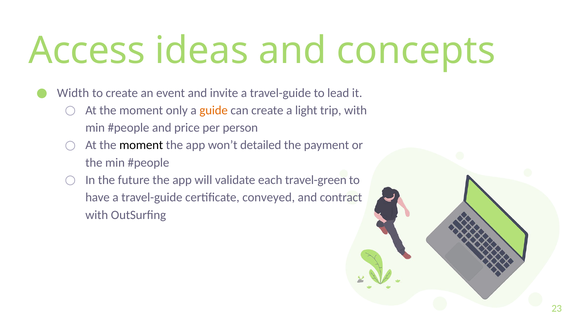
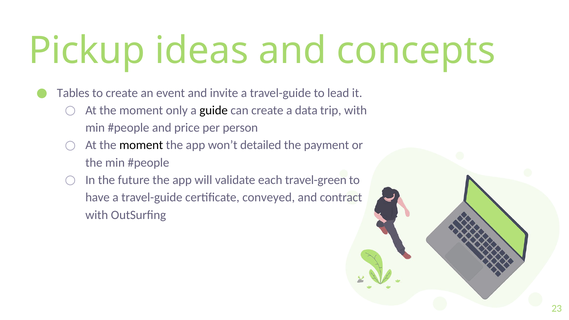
Access: Access -> Pickup
Width: Width -> Tables
guide colour: orange -> black
light: light -> data
